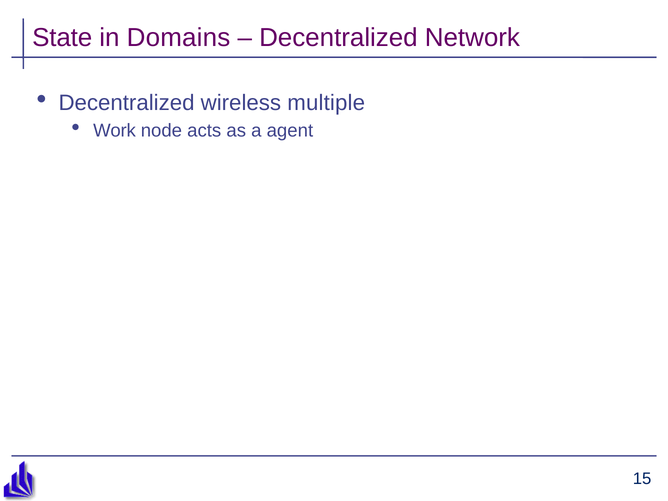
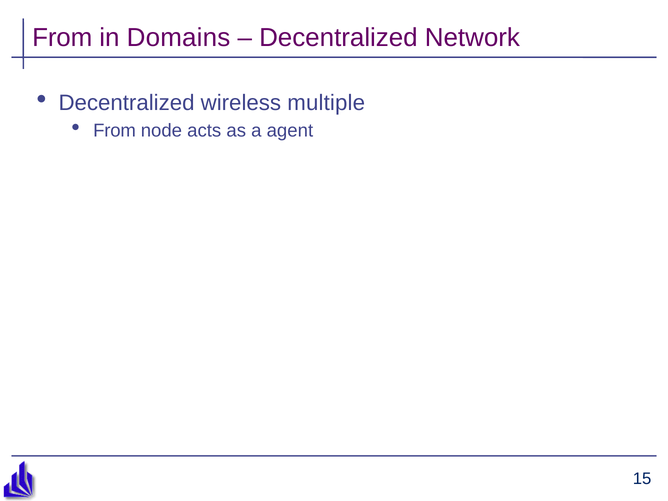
State at (62, 38): State -> From
Work at (115, 131): Work -> From
